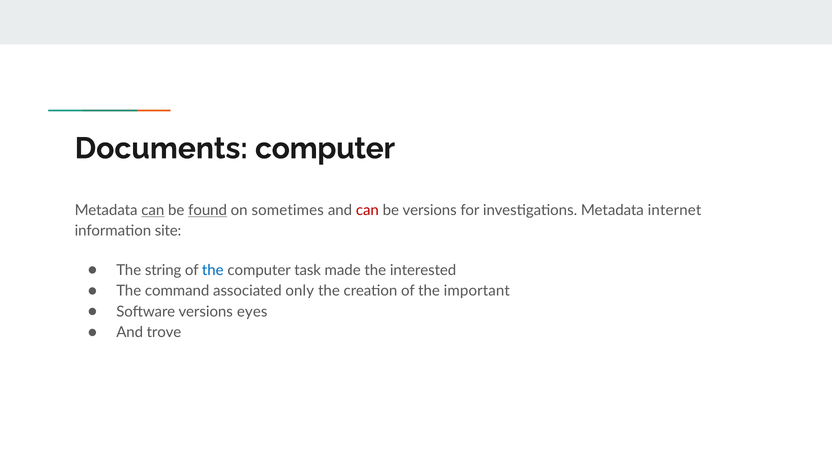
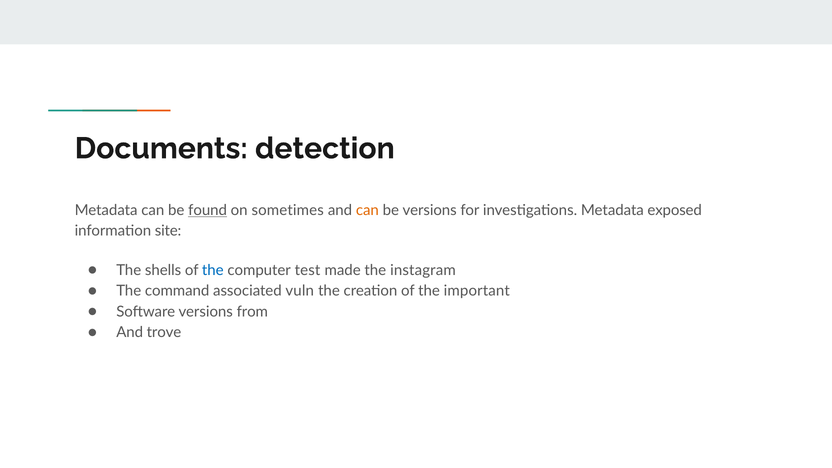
Documents computer: computer -> detection
can at (153, 210) underline: present -> none
can at (367, 210) colour: red -> orange
internet: internet -> exposed
string: string -> shells
task: task -> test
interested: interested -> instagram
only: only -> vuln
eyes: eyes -> from
